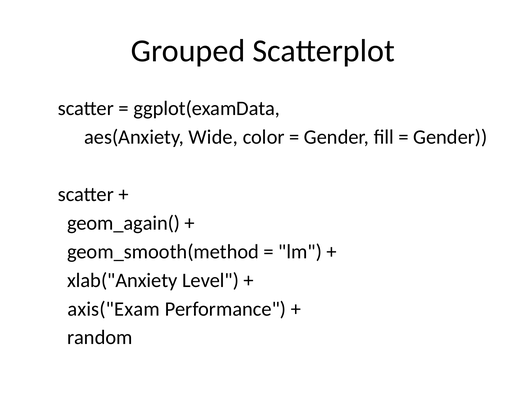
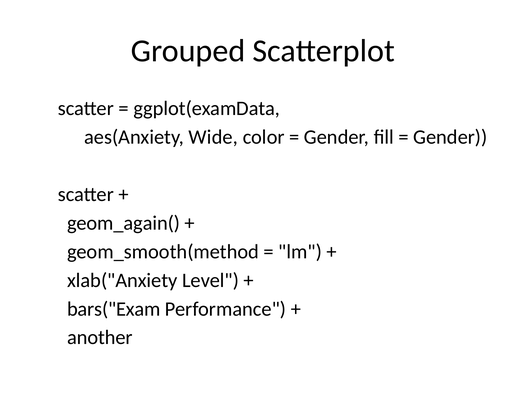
axis("Exam: axis("Exam -> bars("Exam
random: random -> another
